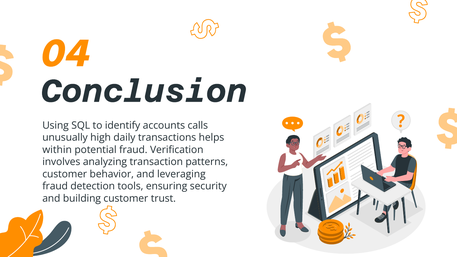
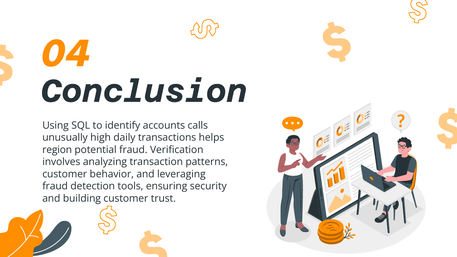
within: within -> region
